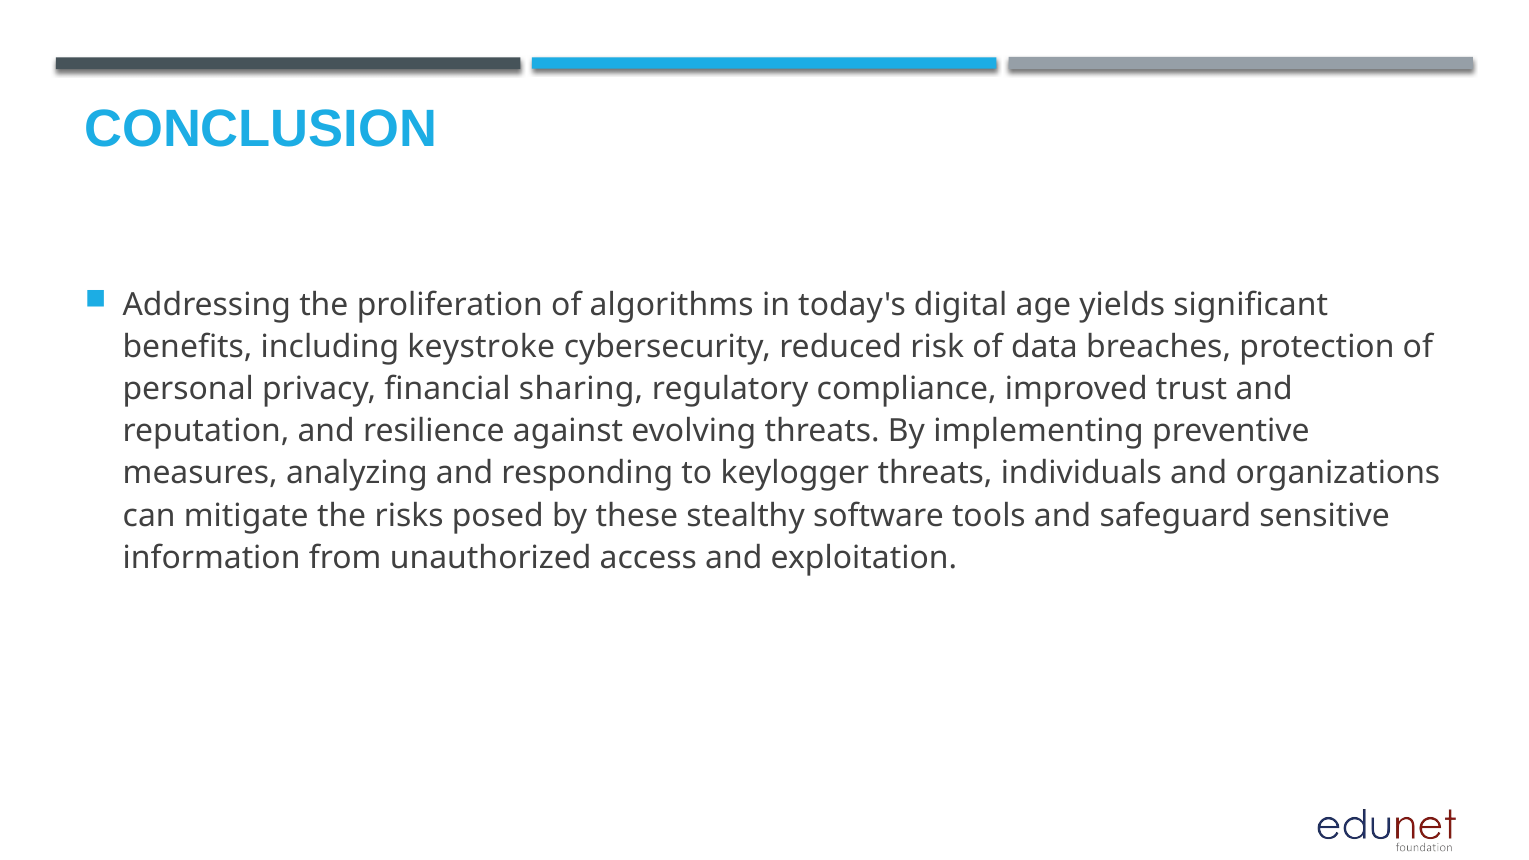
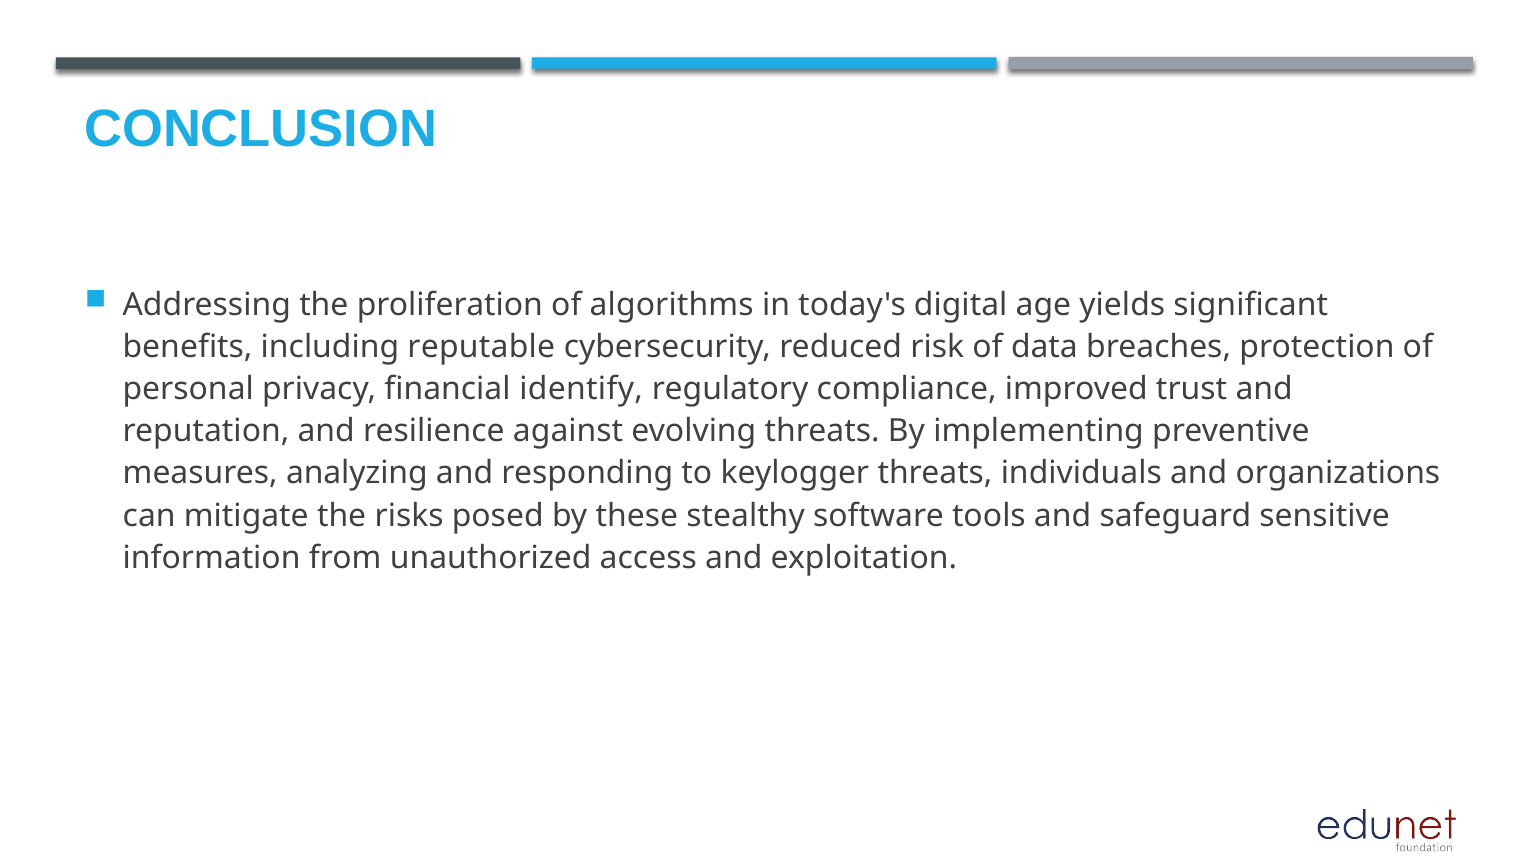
keystroke: keystroke -> reputable
sharing: sharing -> identify
